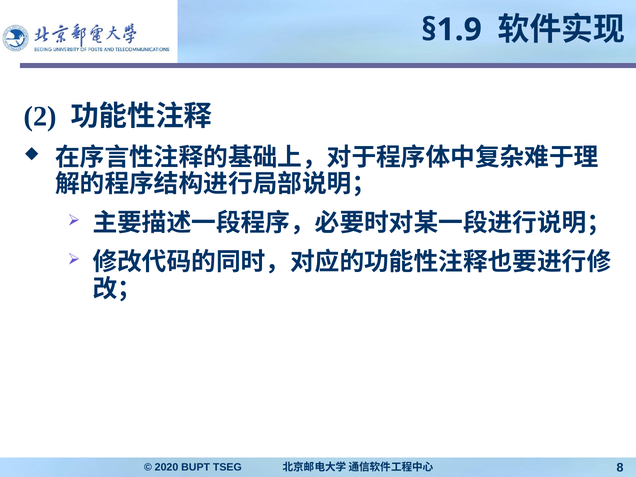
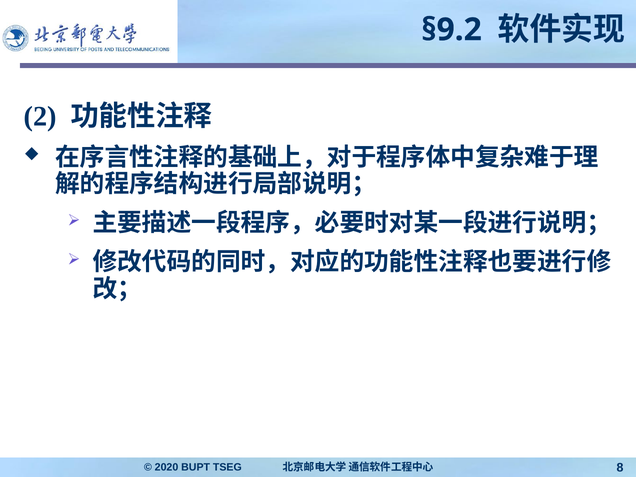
§1.9: §1.9 -> §9.2
